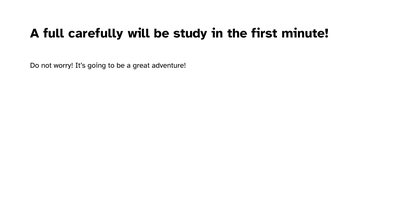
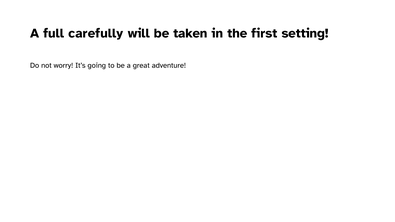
study: study -> taken
minute: minute -> setting
